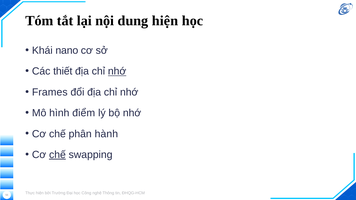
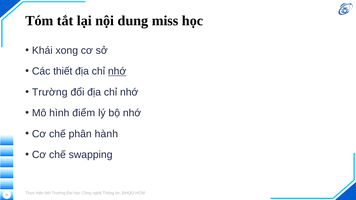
dung hiện: hiện -> miss
nano: nano -> xong
Frames at (50, 92): Frames -> Trường
chế at (57, 155) underline: present -> none
